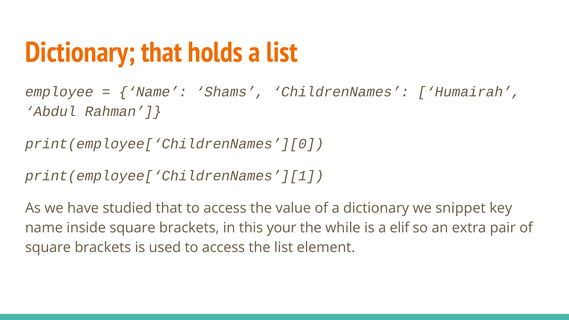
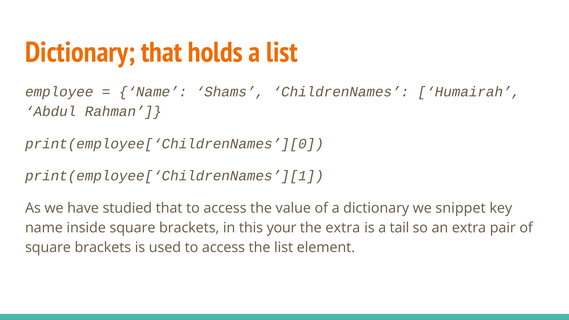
the while: while -> extra
elif: elif -> tail
